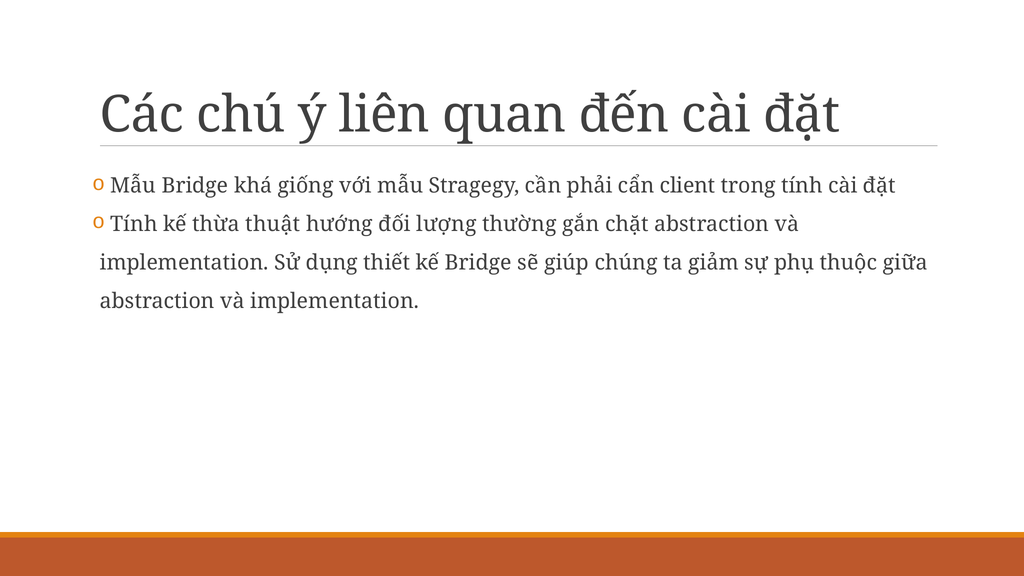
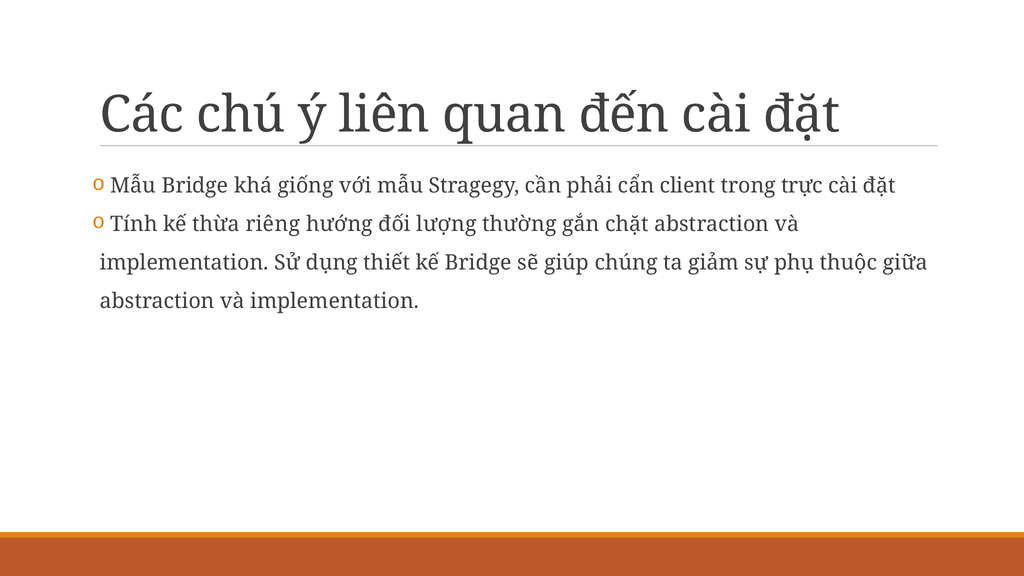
trong tính: tính -> trực
thuật: thuật -> riêng
